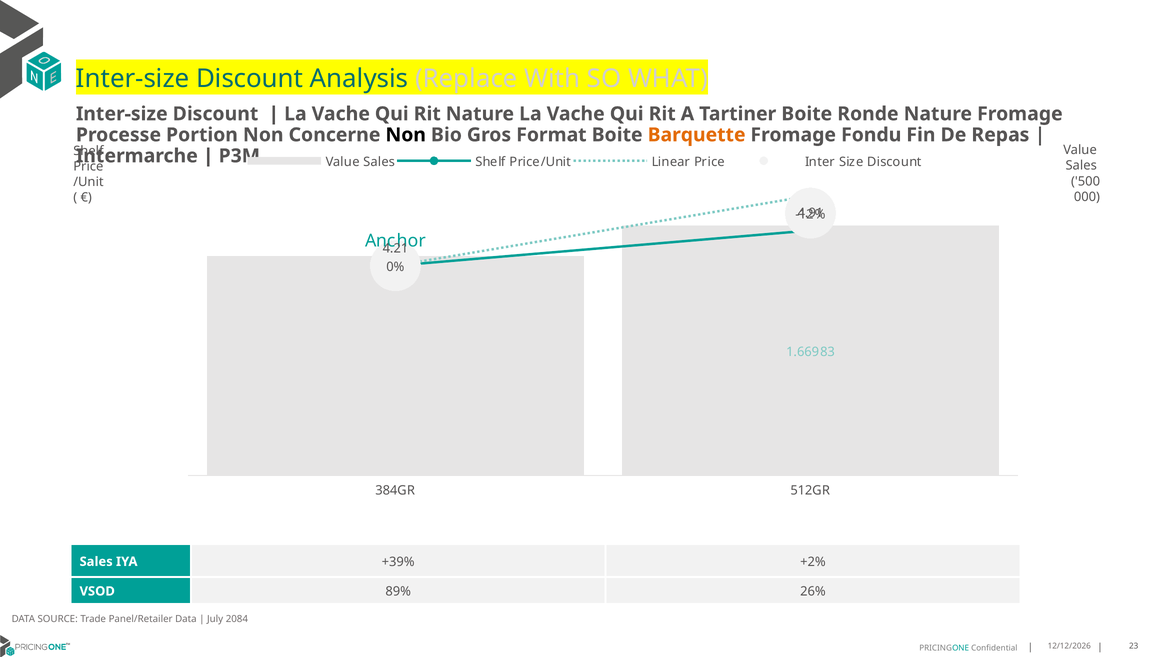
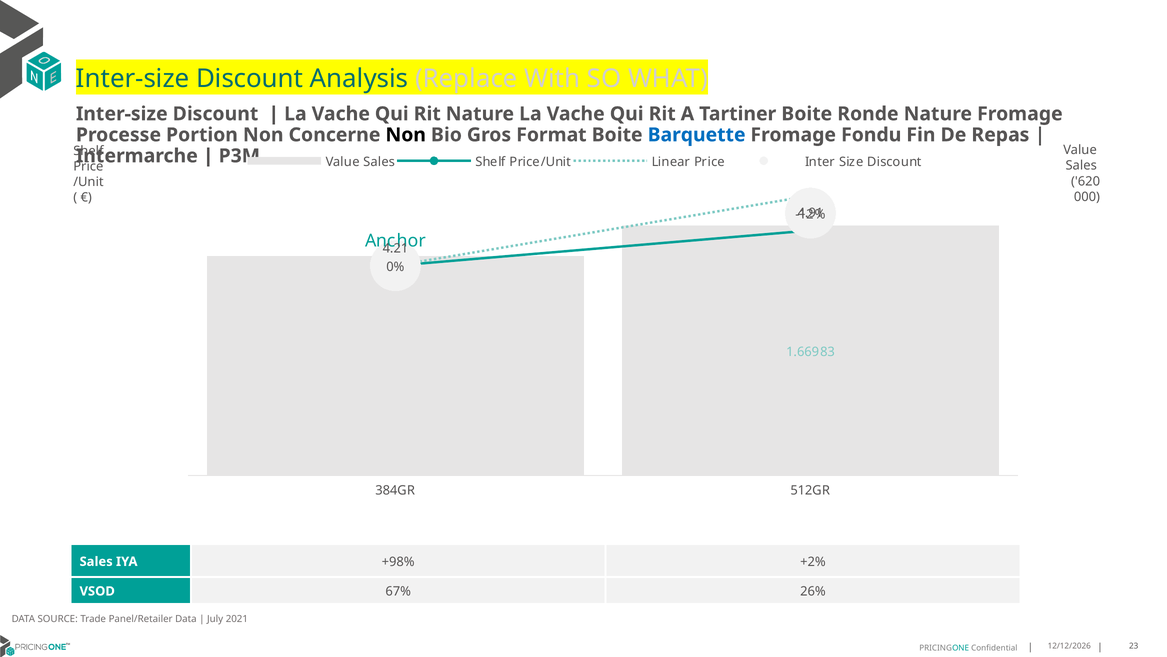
Barquette colour: orange -> blue
500: 500 -> 620
+39%: +39% -> +98%
89%: 89% -> 67%
2084: 2084 -> 2021
